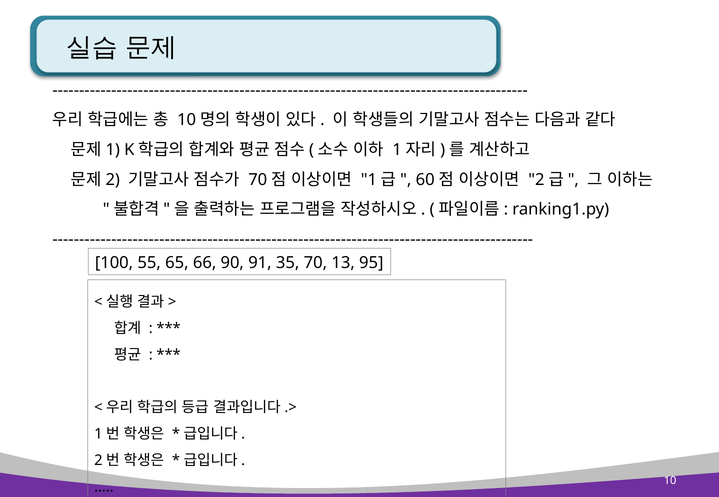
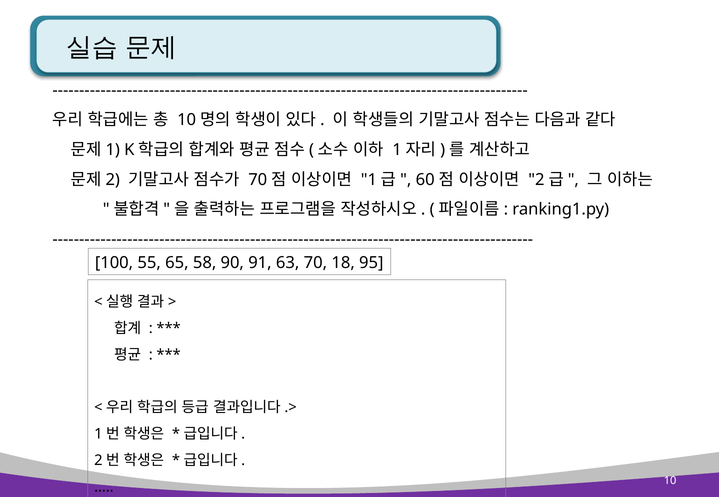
66: 66 -> 58
35: 35 -> 63
13: 13 -> 18
